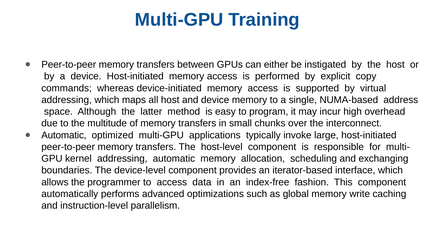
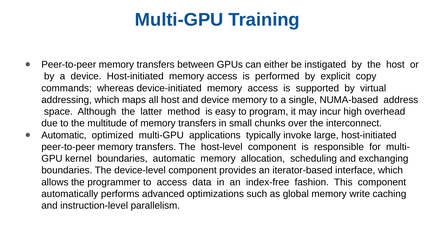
kernel addressing: addressing -> boundaries
